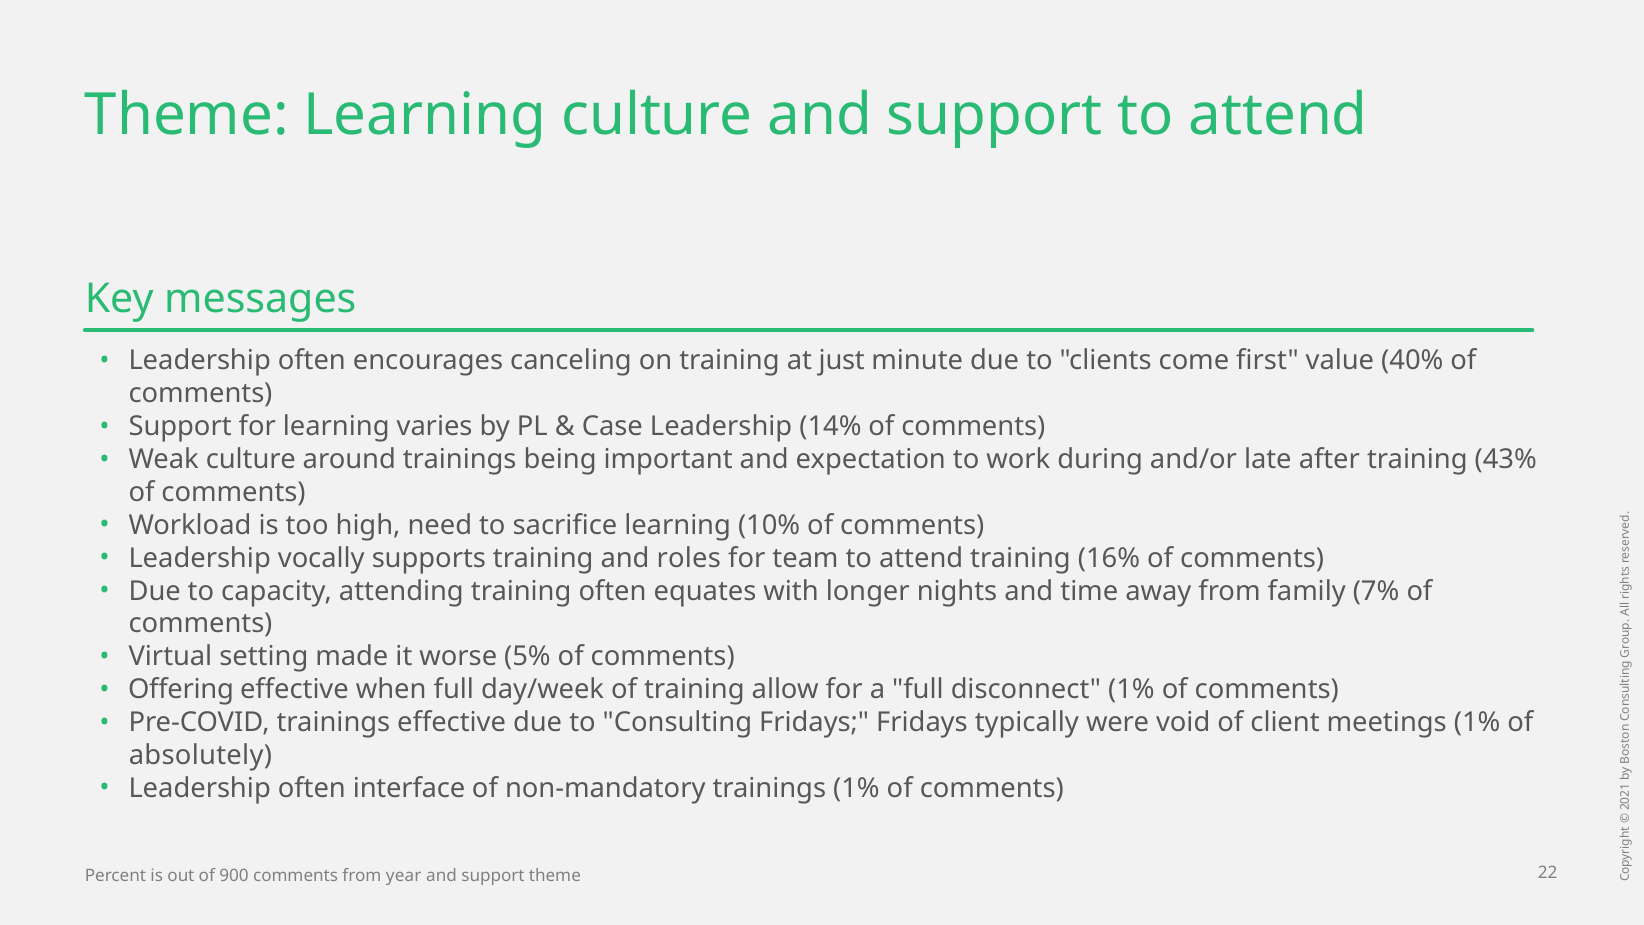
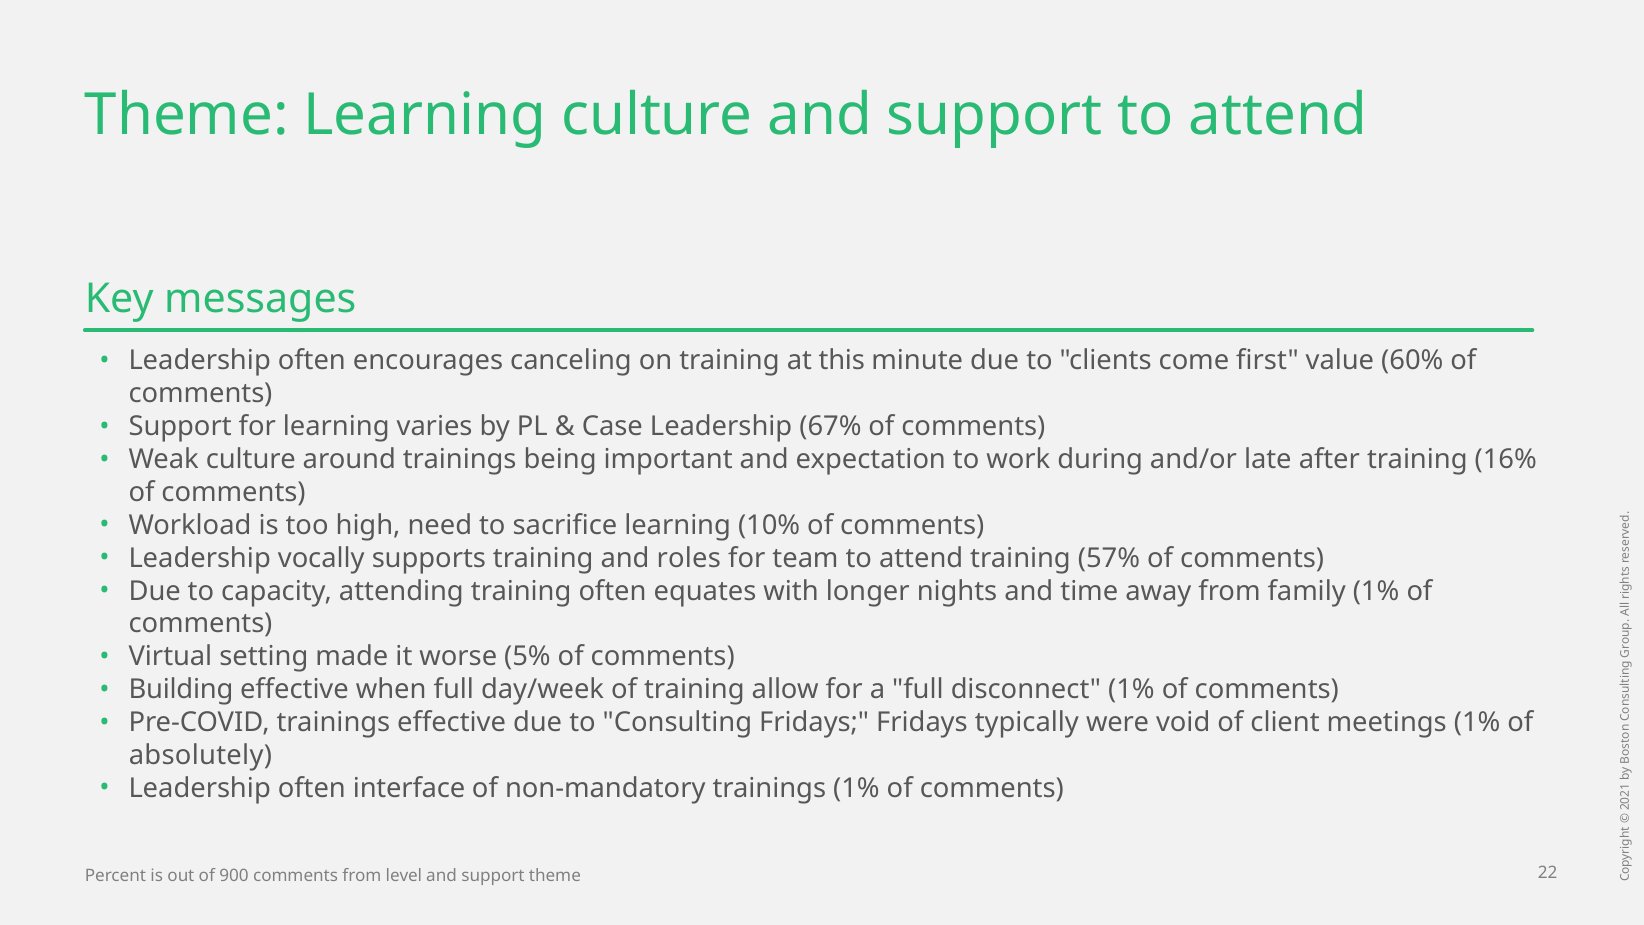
just: just -> this
40%: 40% -> 60%
14%: 14% -> 67%
43%: 43% -> 16%
16%: 16% -> 57%
family 7%: 7% -> 1%
Offering: Offering -> Building
year: year -> level
